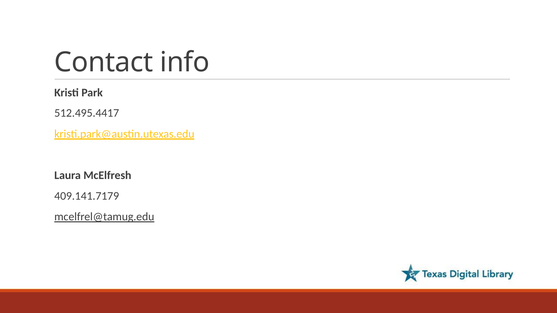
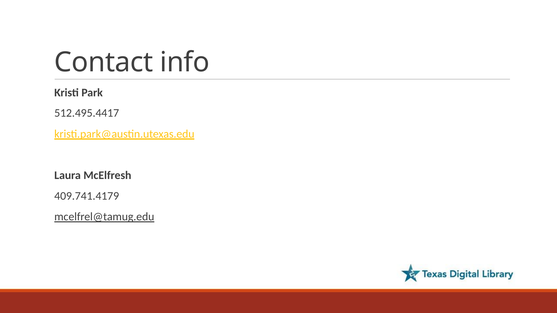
409.141.7179: 409.141.7179 -> 409.741.4179
